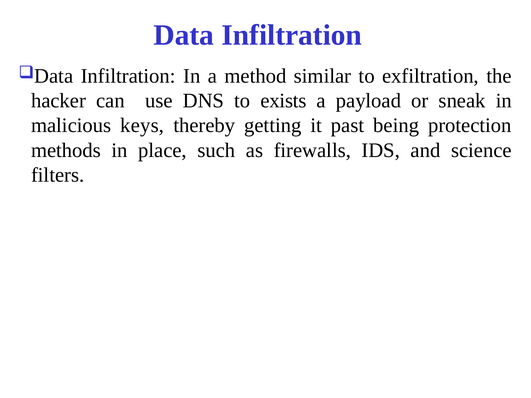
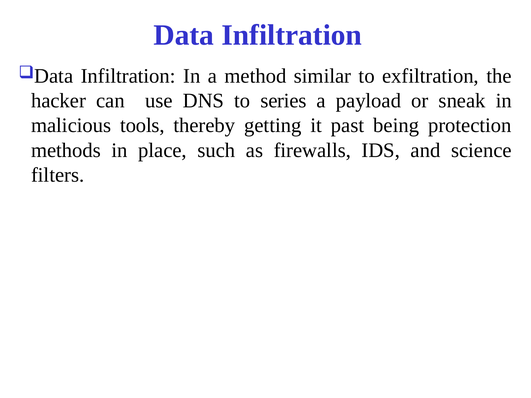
exists: exists -> series
keys: keys -> tools
